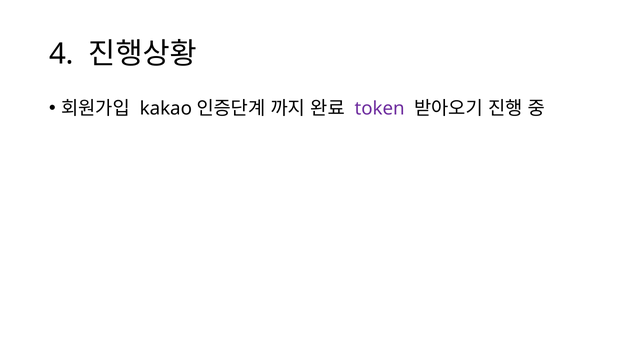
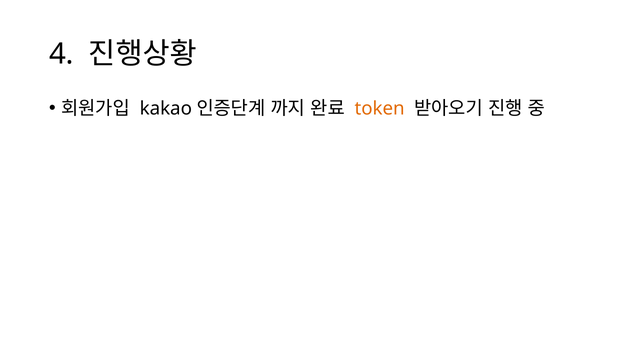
token colour: purple -> orange
